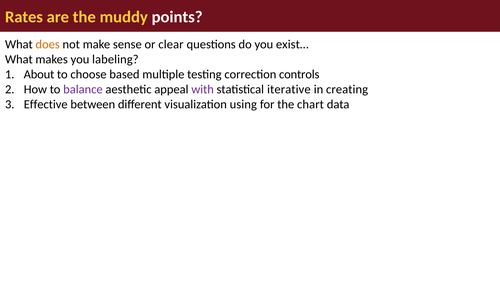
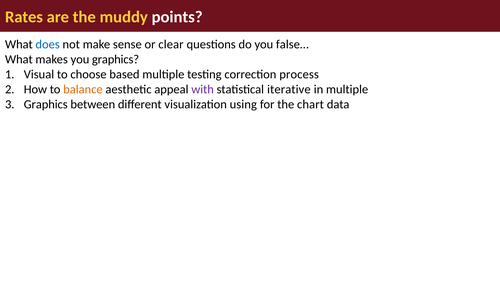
does colour: orange -> blue
exist…: exist… -> false…
you labeling: labeling -> graphics
About: About -> Visual
controls: controls -> process
balance colour: purple -> orange
in creating: creating -> multiple
Effective at (46, 104): Effective -> Graphics
